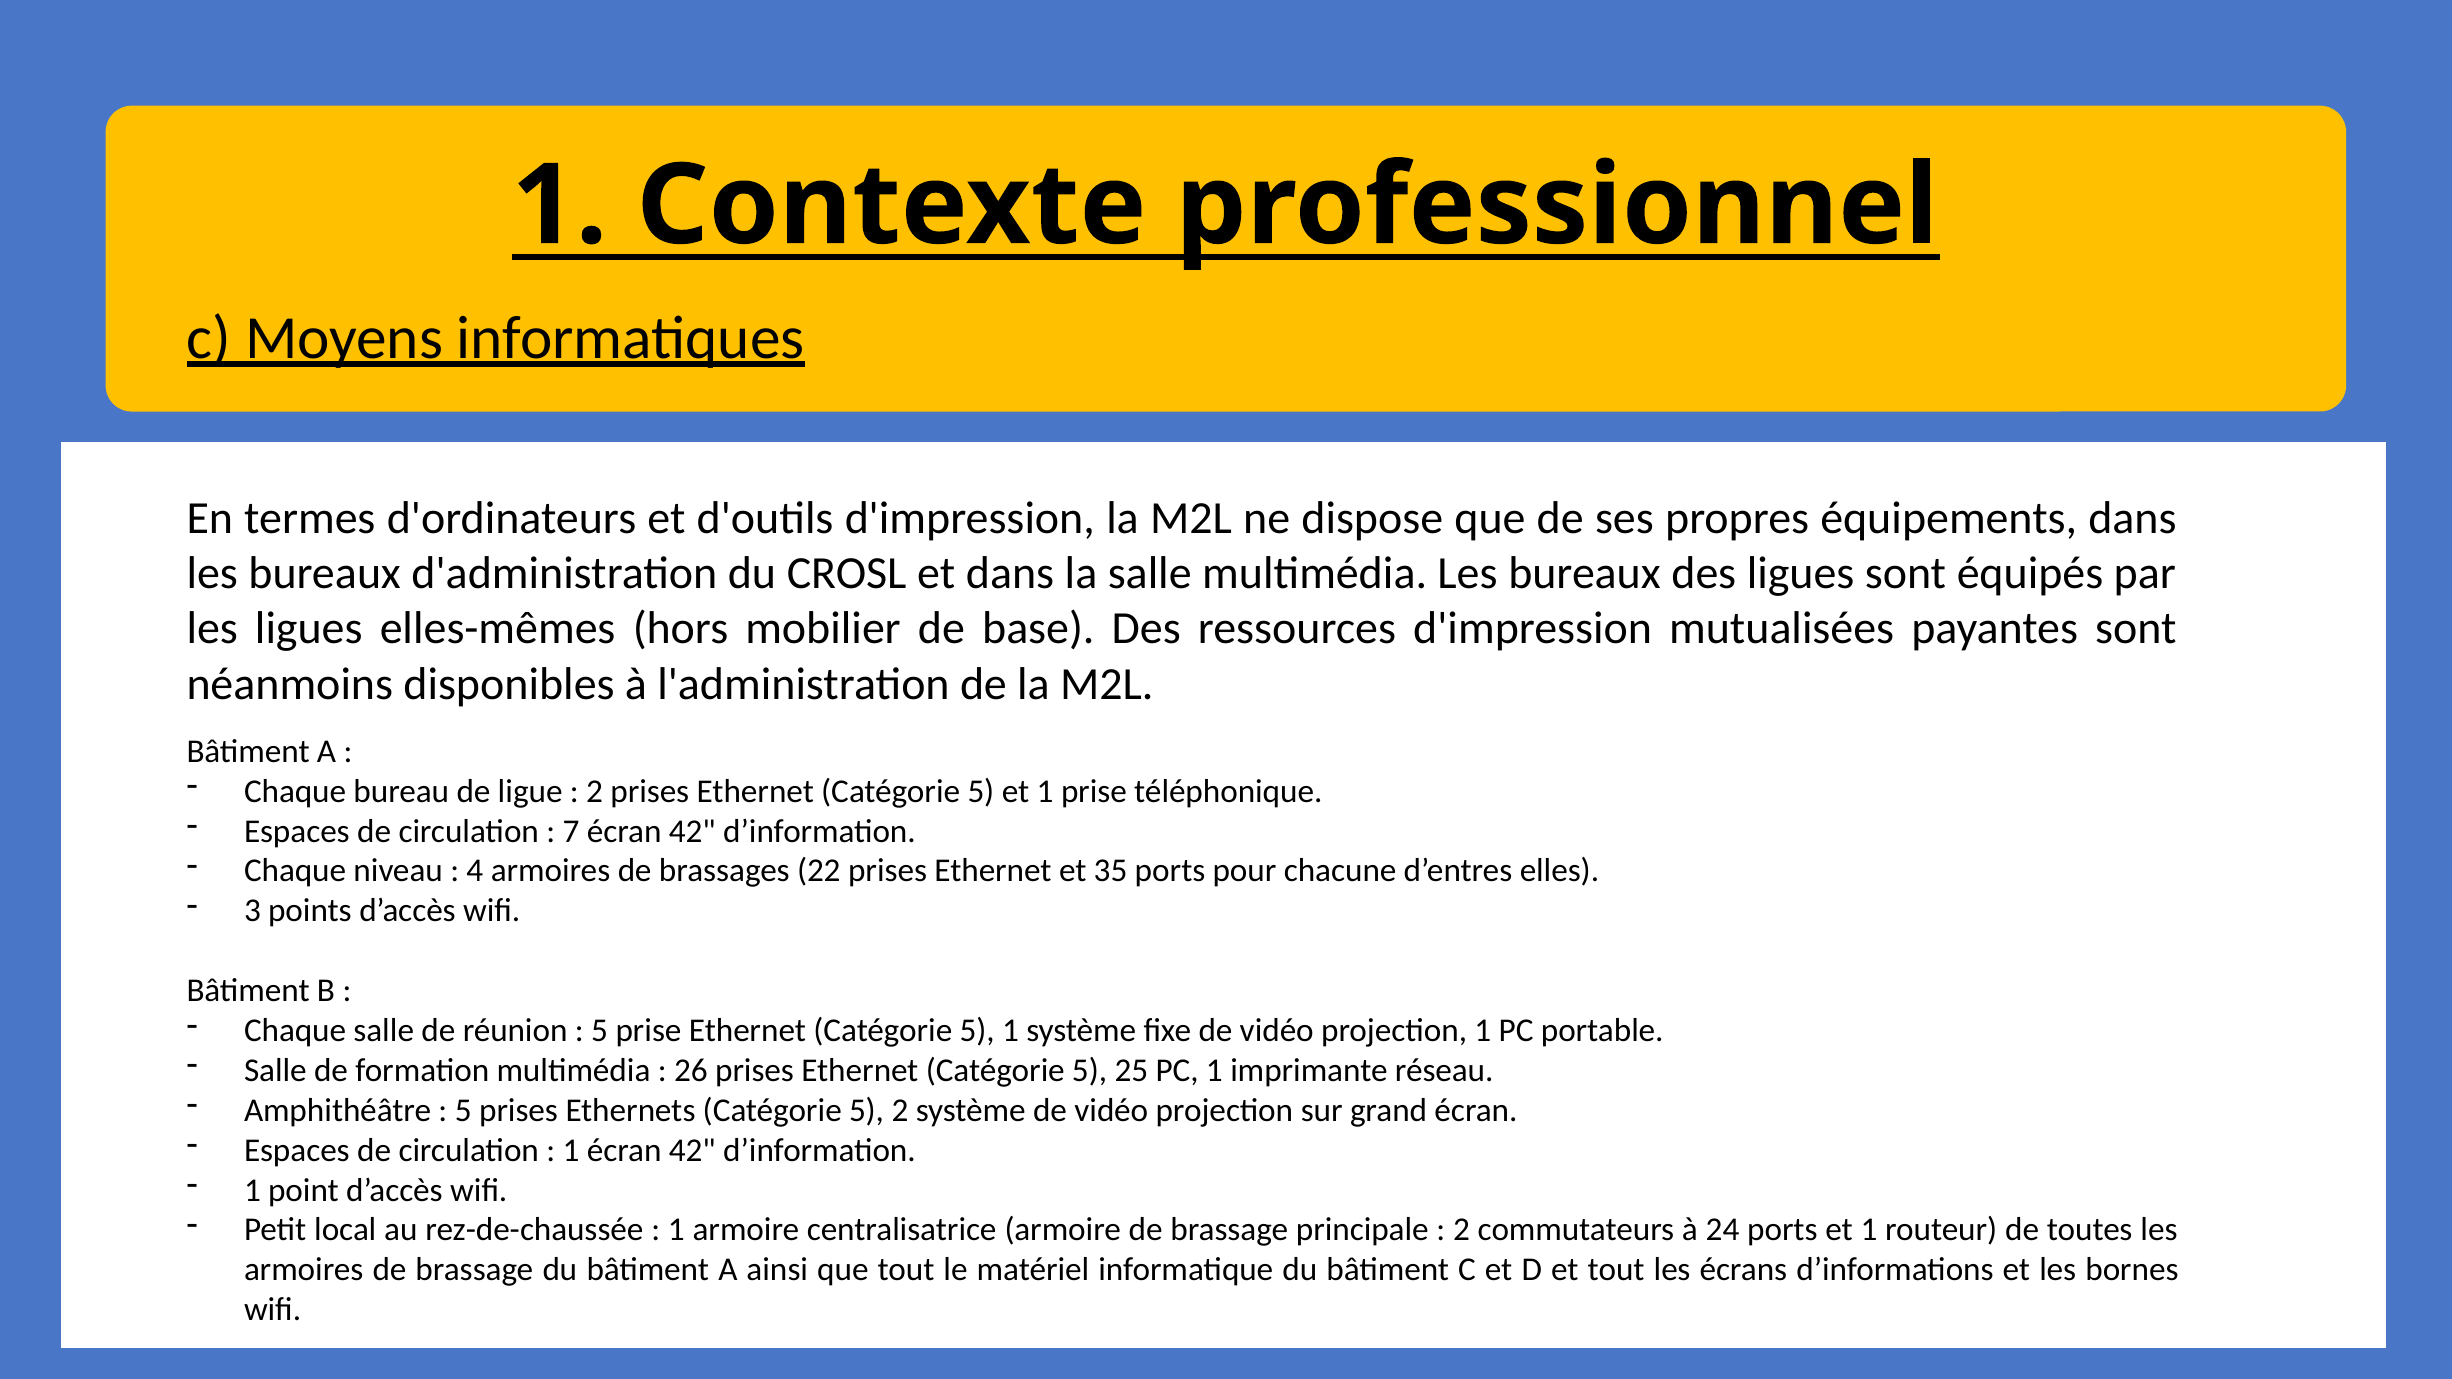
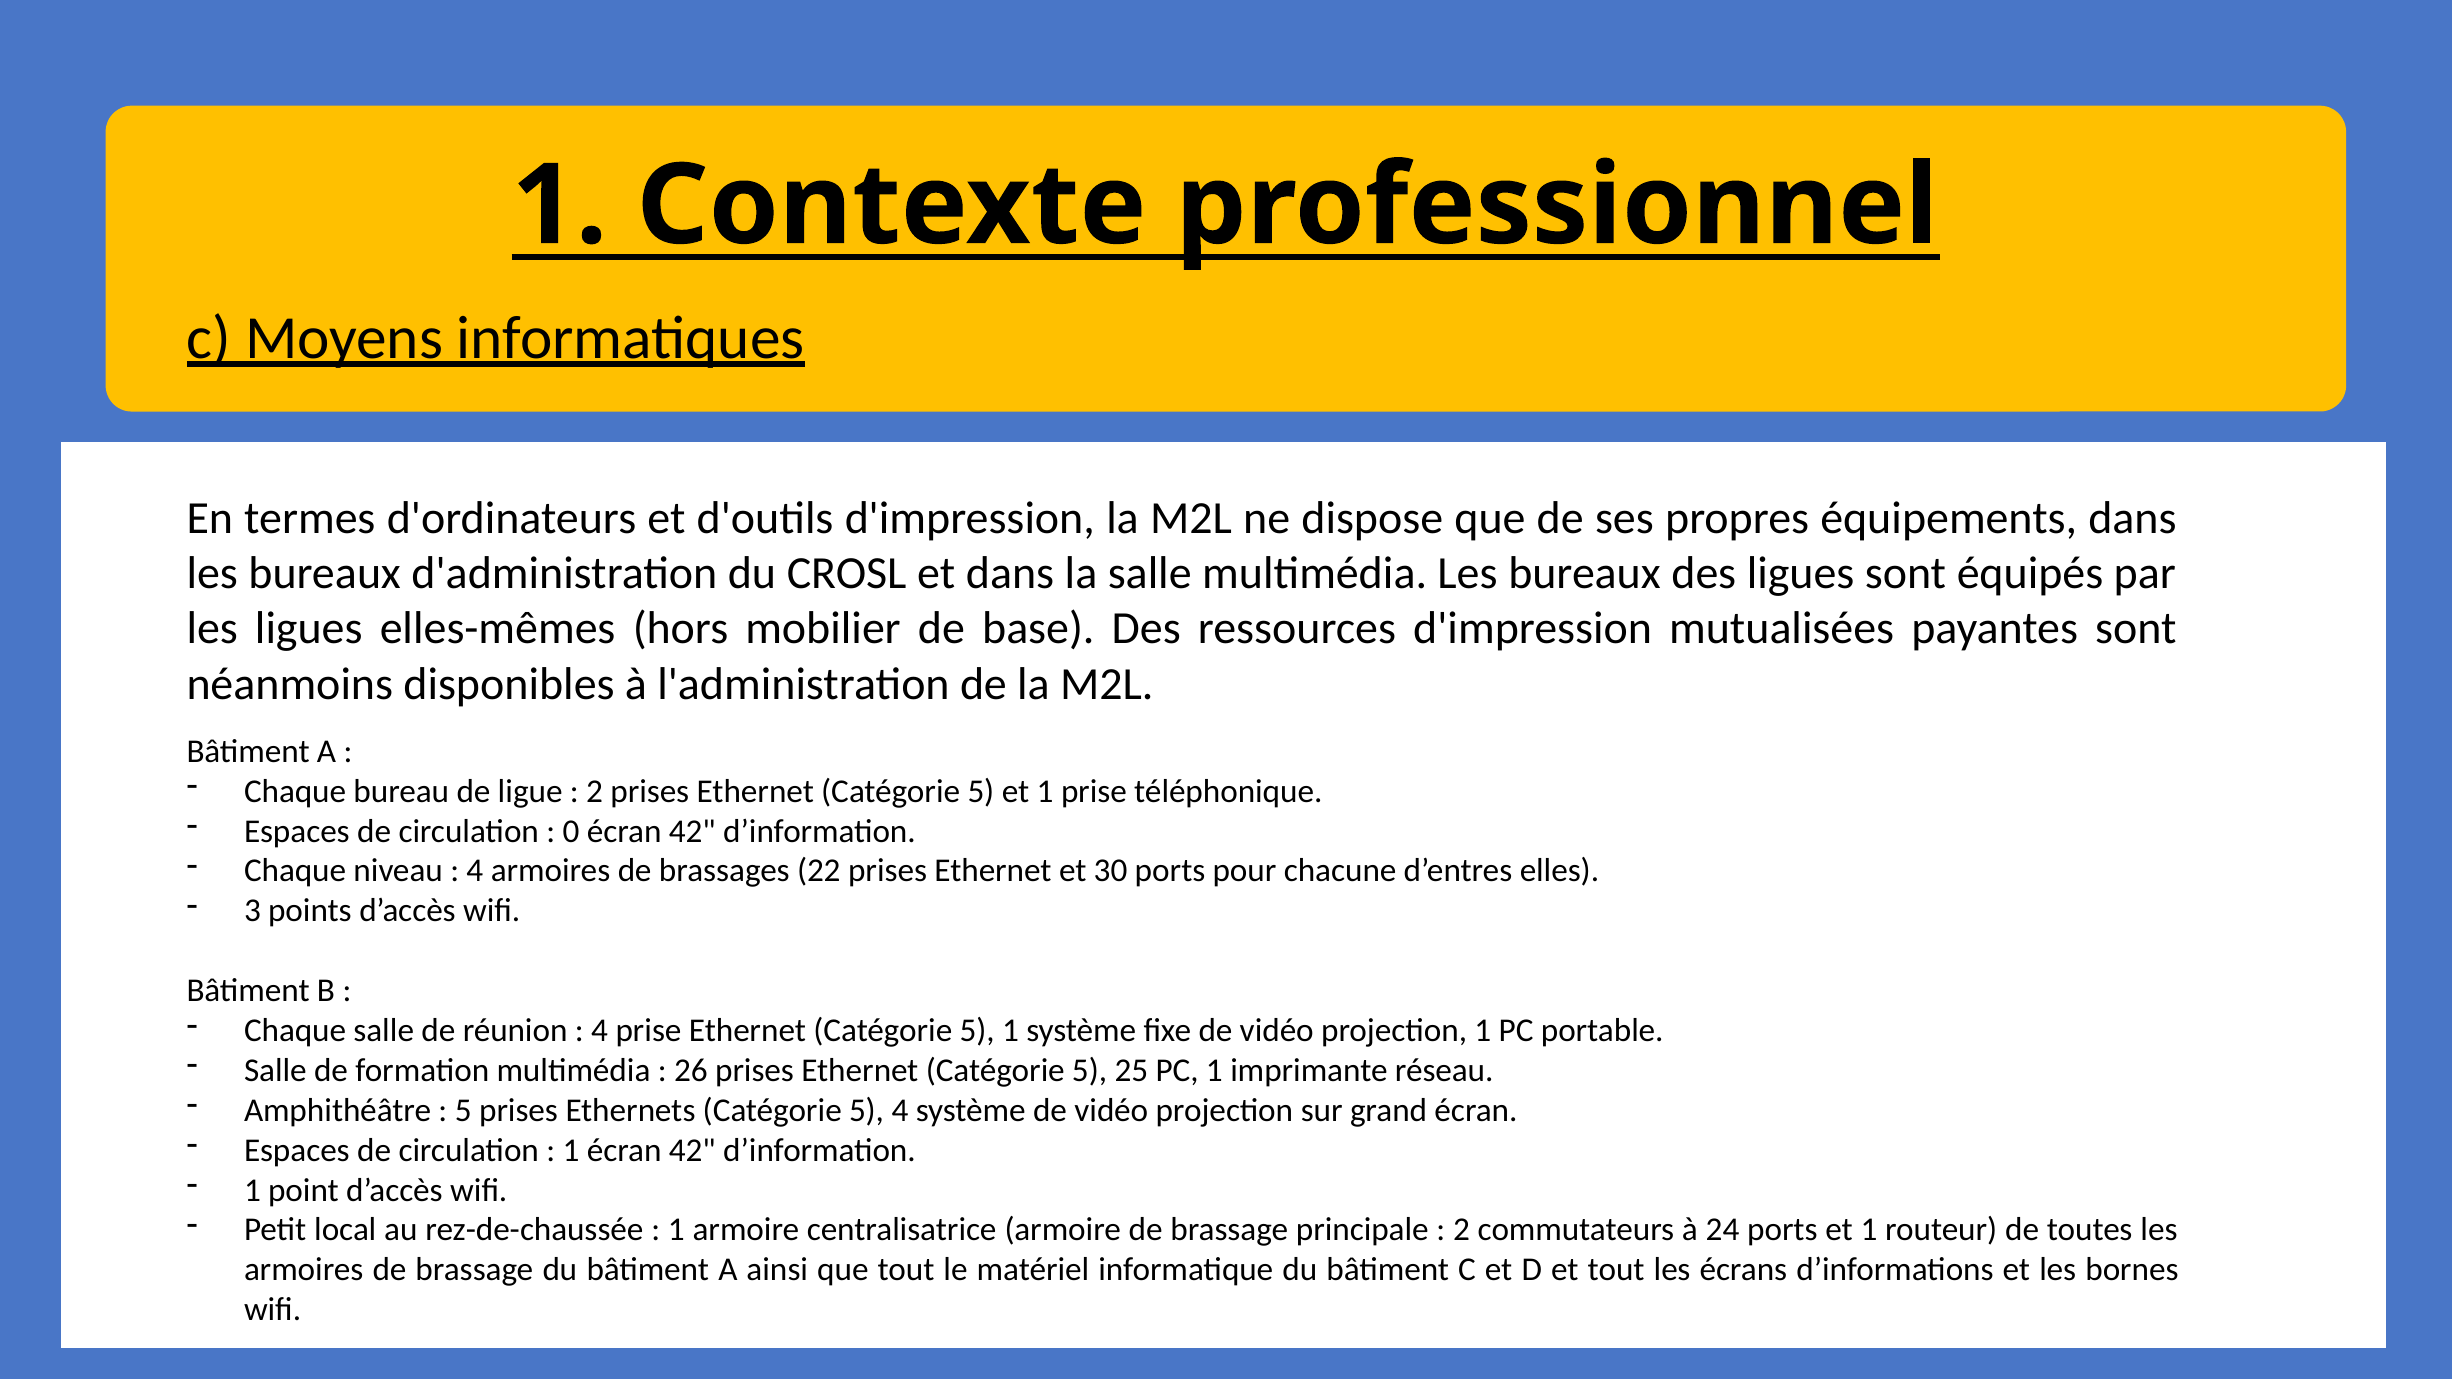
7: 7 -> 0
35: 35 -> 30
5 at (599, 1031): 5 -> 4
5 2: 2 -> 4
